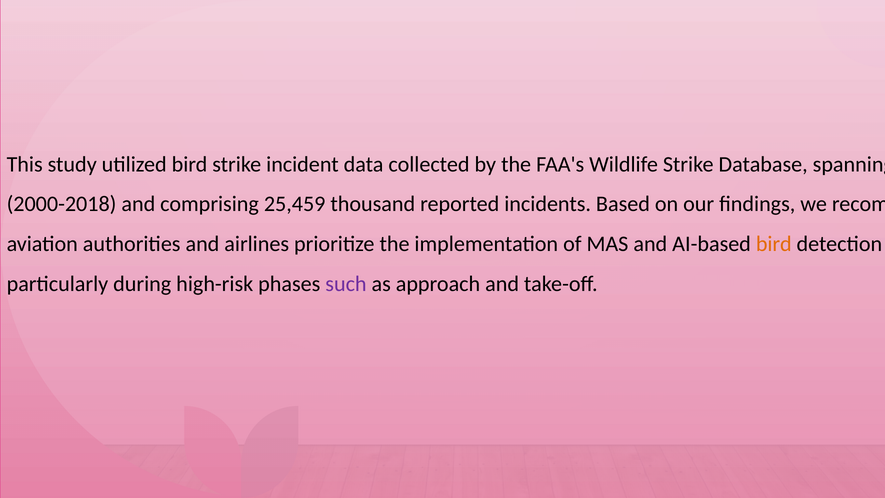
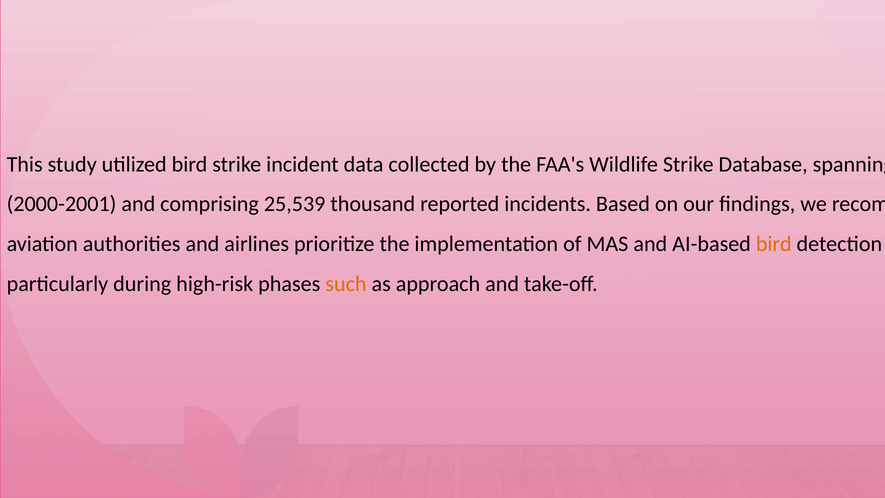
2000-2018: 2000-2018 -> 2000-2001
25,459: 25,459 -> 25,539
such colour: purple -> orange
